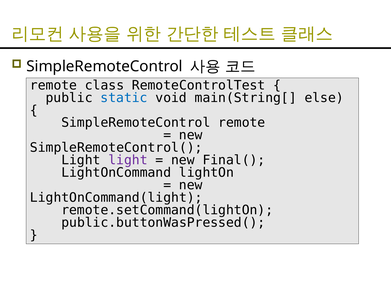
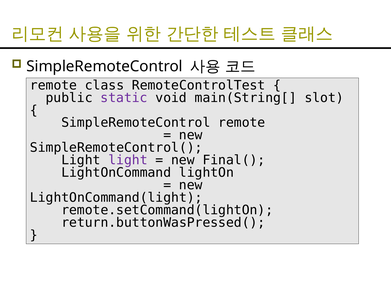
static colour: blue -> purple
else: else -> slot
public.buttonWasPressed(: public.buttonWasPressed( -> return.buttonWasPressed(
